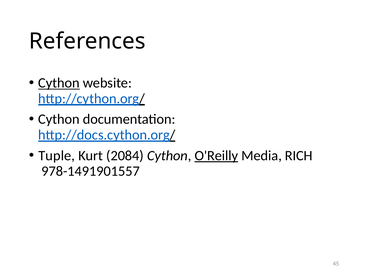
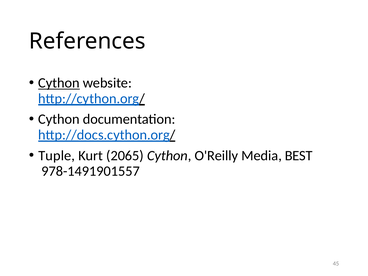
2084: 2084 -> 2065
O'Reilly underline: present -> none
RICH: RICH -> BEST
